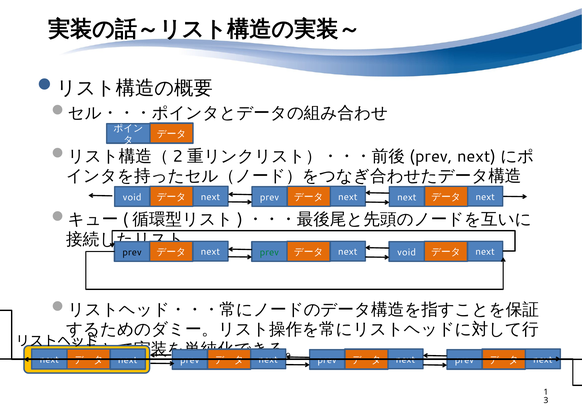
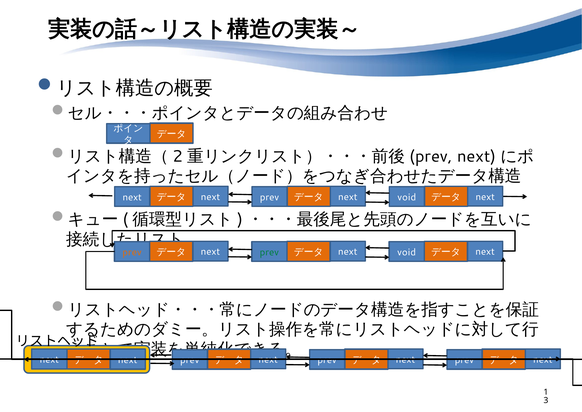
void at (132, 197): void -> next
next at (407, 197): next -> void
prev at (132, 252) colour: black -> orange
